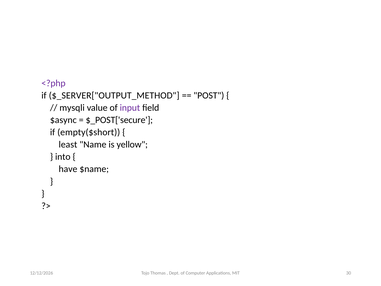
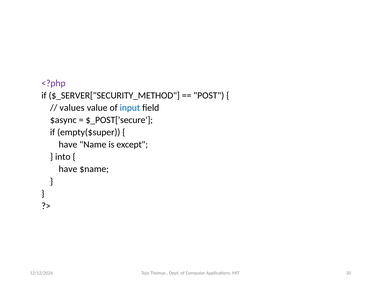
$_SERVER["OUTPUT_METHOD: $_SERVER["OUTPUT_METHOD -> $_SERVER["SECURITY_METHOD
mysqli: mysqli -> values
input colour: purple -> blue
empty($short: empty($short -> empty($super
least at (68, 144): least -> have
yellow: yellow -> except
